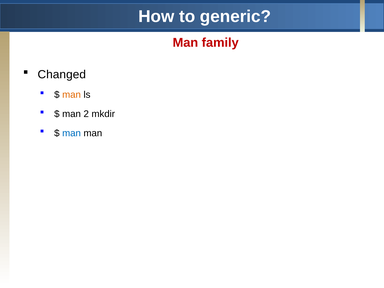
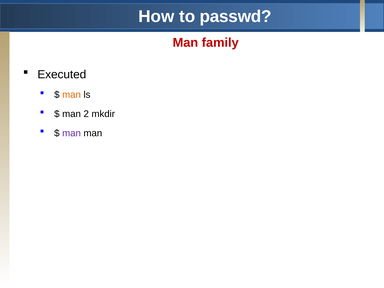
generic: generic -> passwd
Changed: Changed -> Executed
man at (72, 133) colour: blue -> purple
